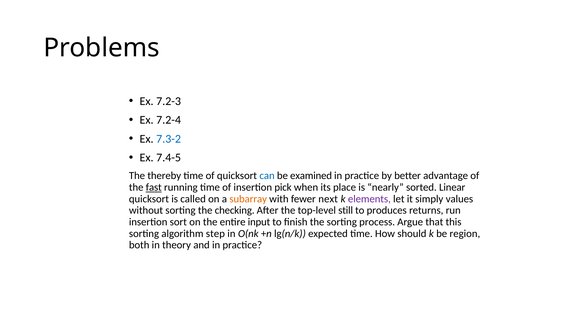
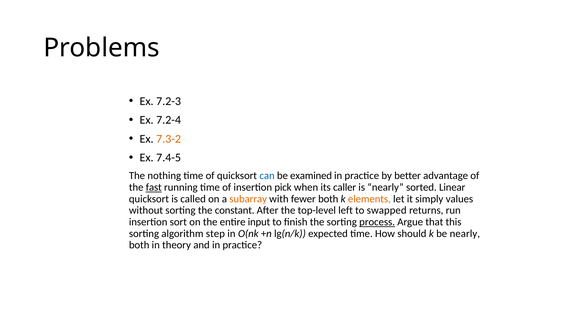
7.3-2 colour: blue -> orange
thereby: thereby -> nothing
place: place -> caller
fewer next: next -> both
elements colour: purple -> orange
checking: checking -> constant
still: still -> left
produces: produces -> swapped
process underline: none -> present
be region: region -> nearly
